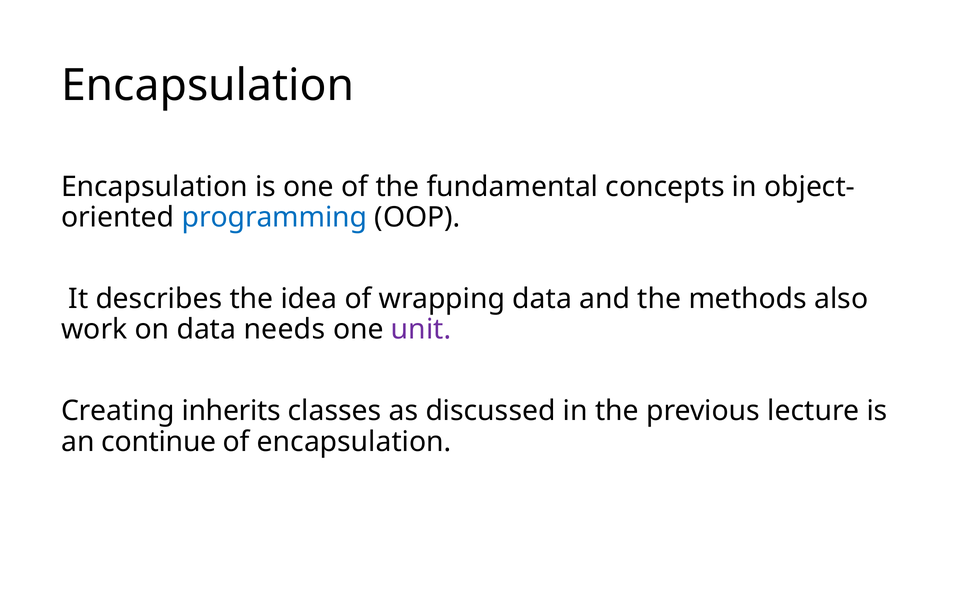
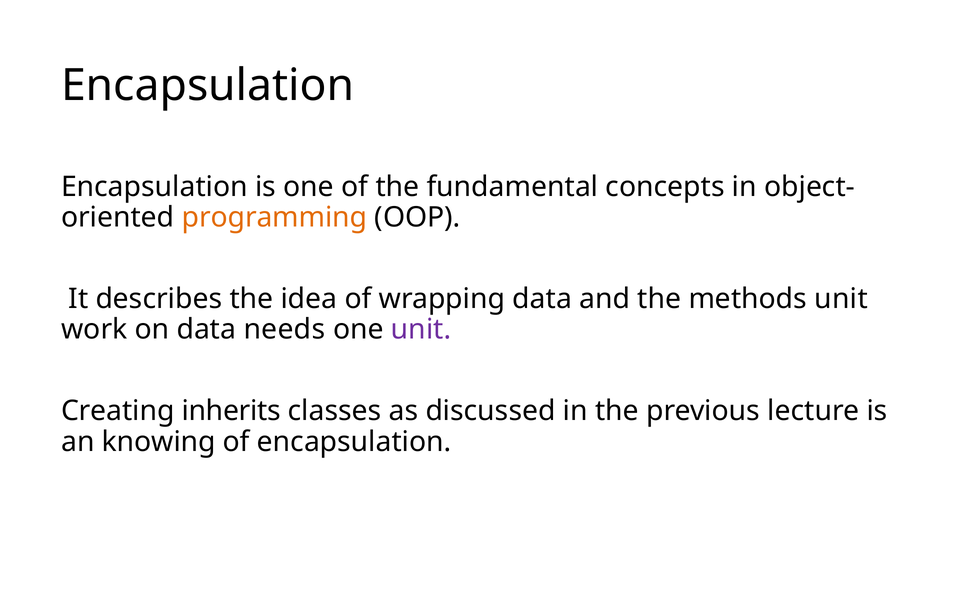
programming colour: blue -> orange
methods also: also -> unit
continue: continue -> knowing
